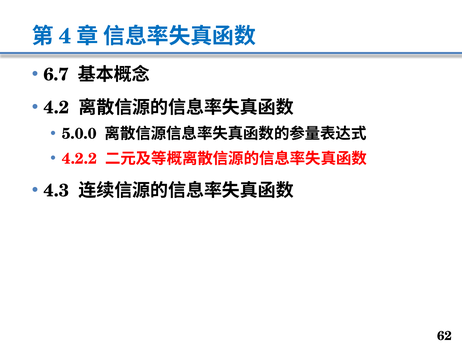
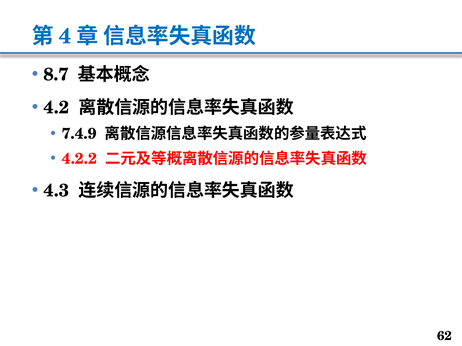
6.7: 6.7 -> 8.7
5.0.0: 5.0.0 -> 7.4.9
